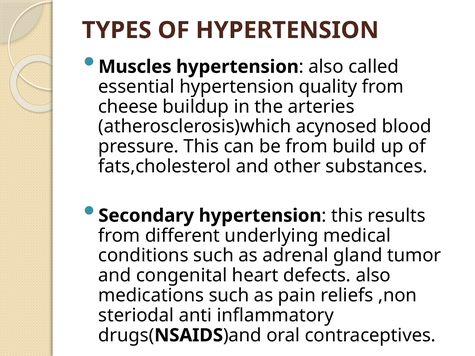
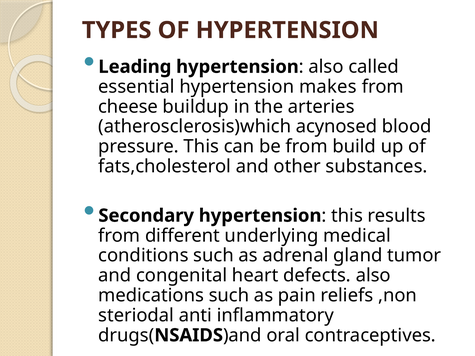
Muscles: Muscles -> Leading
quality: quality -> makes
